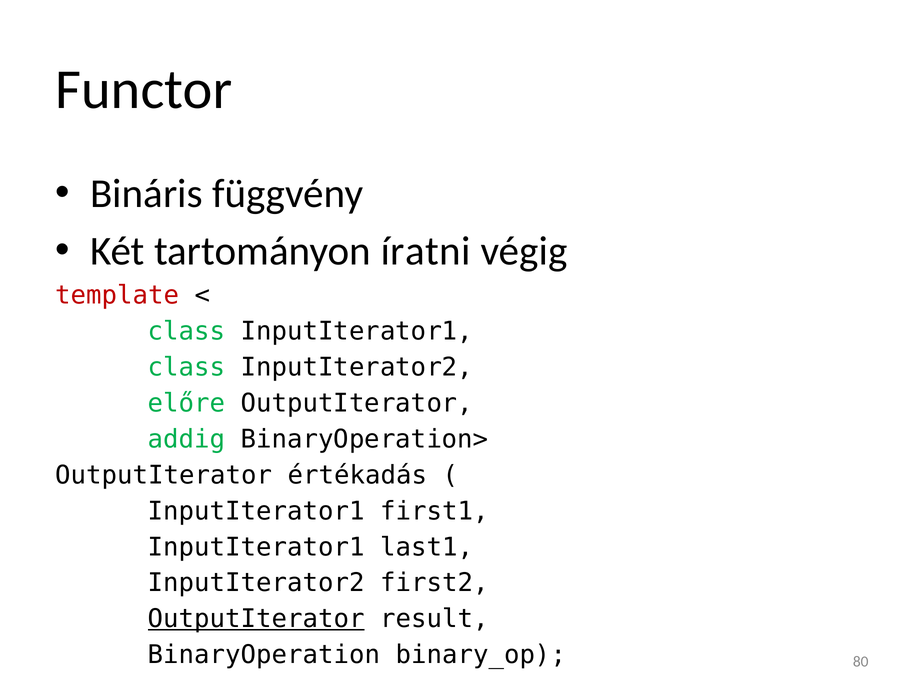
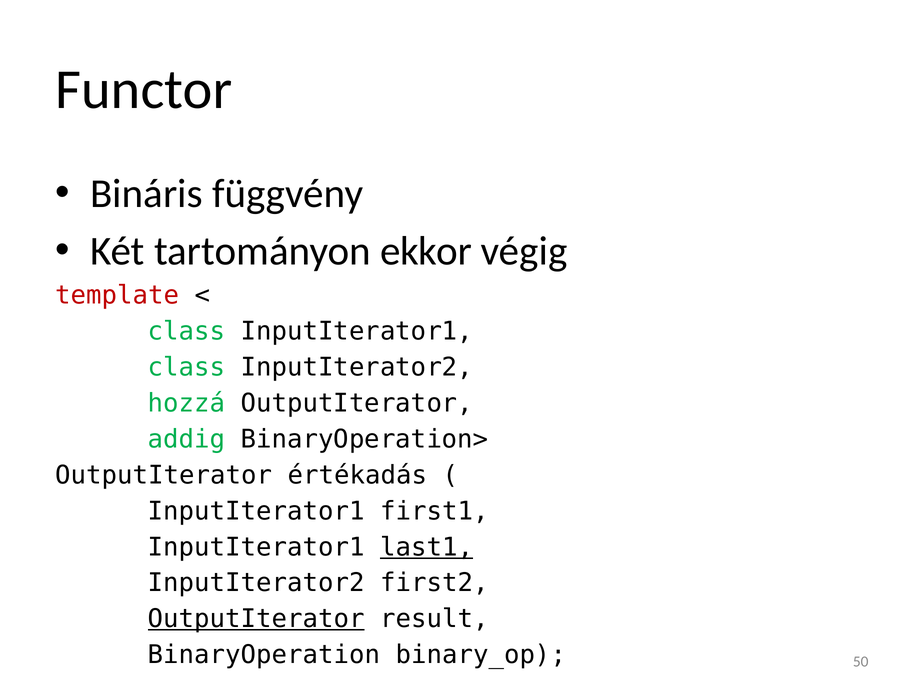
íratni: íratni -> ekkor
előre: előre -> hozzá
last1 underline: none -> present
80: 80 -> 50
